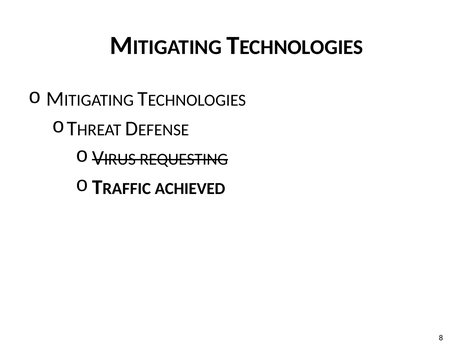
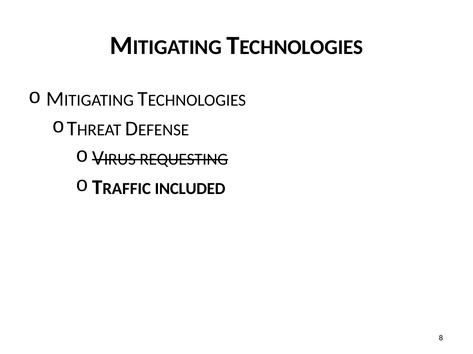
ACHIEVED: ACHIEVED -> INCLUDED
